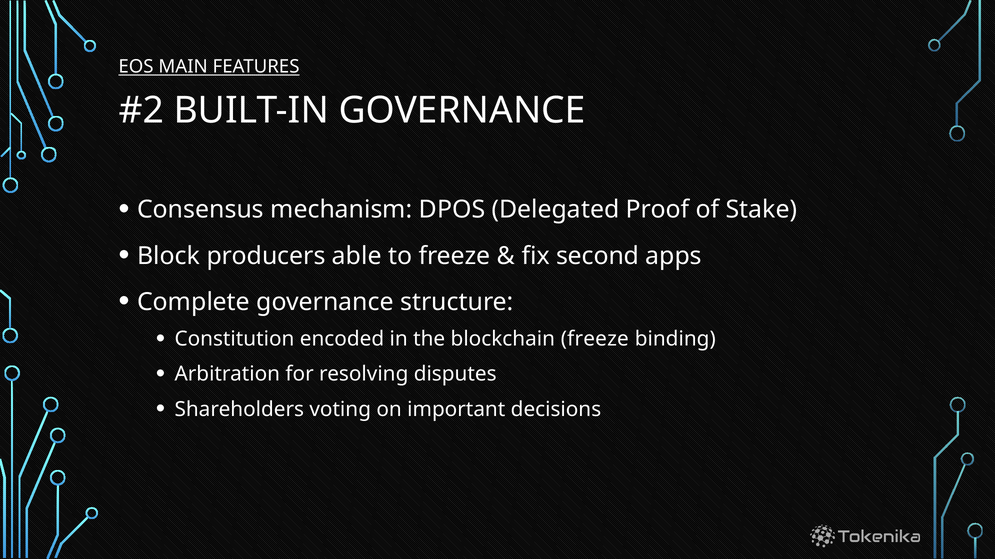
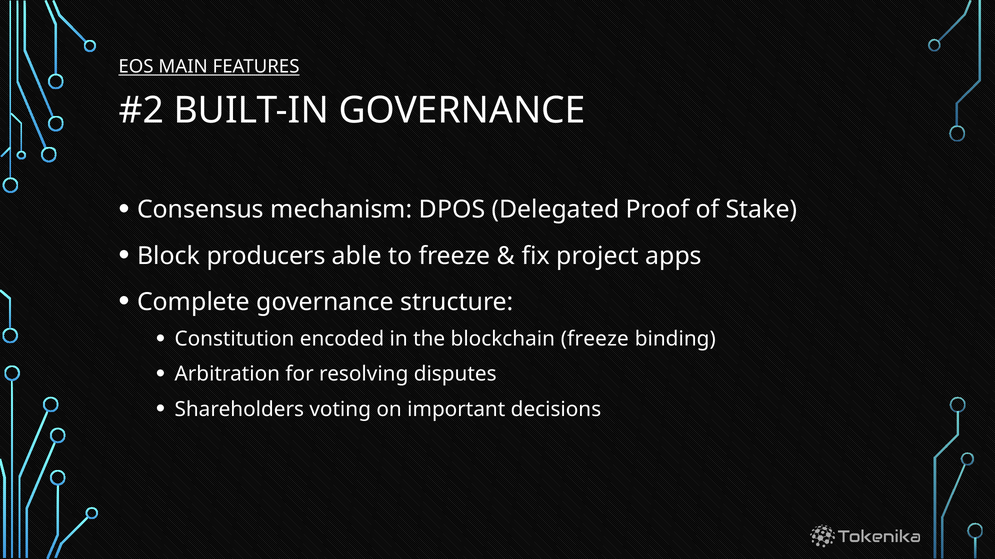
second: second -> project
